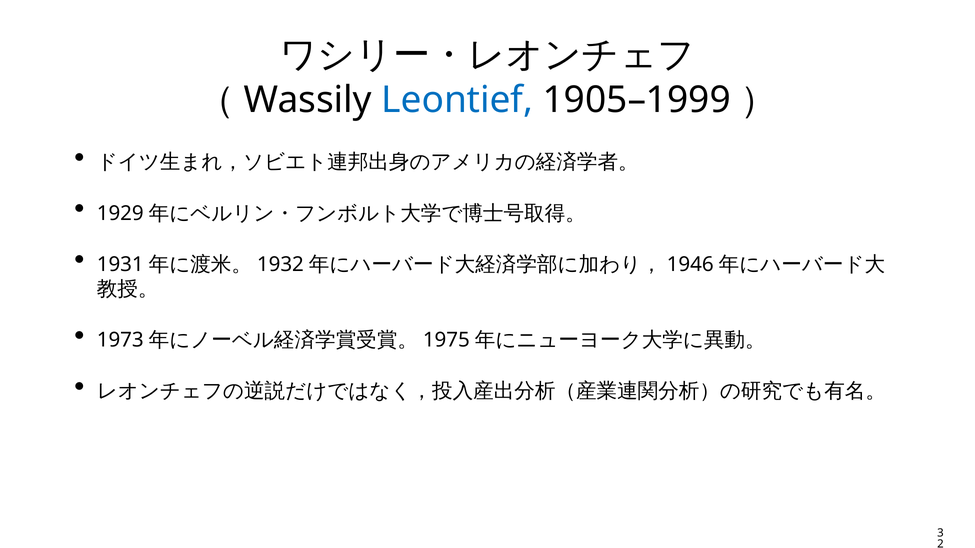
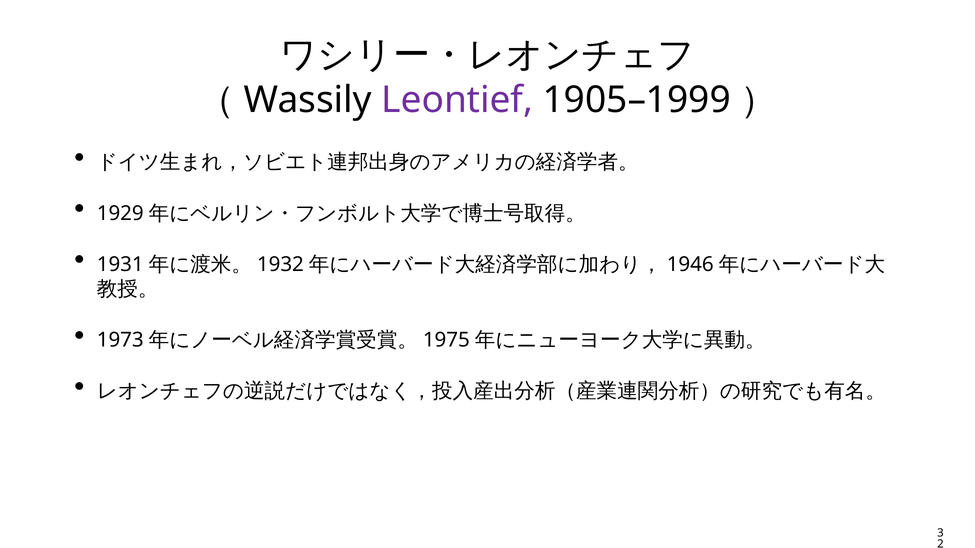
Leontief colour: blue -> purple
